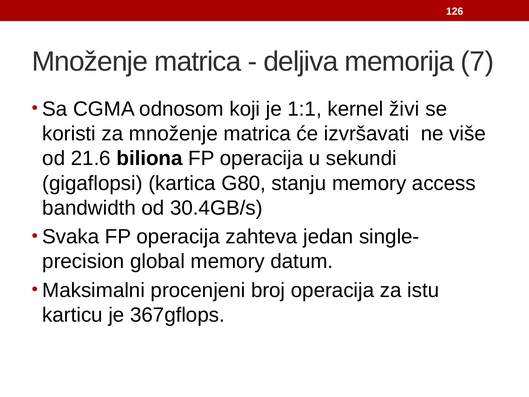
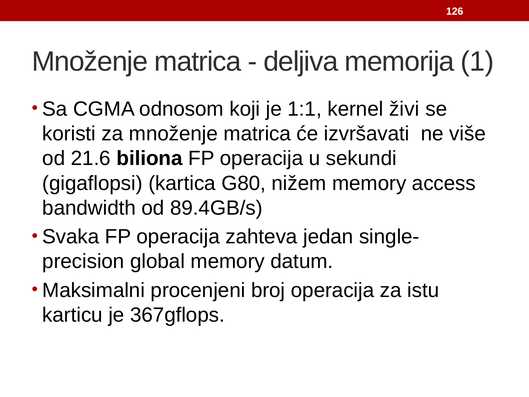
7: 7 -> 1
stanju: stanju -> nižem
30.4GB/s: 30.4GB/s -> 89.4GB/s
